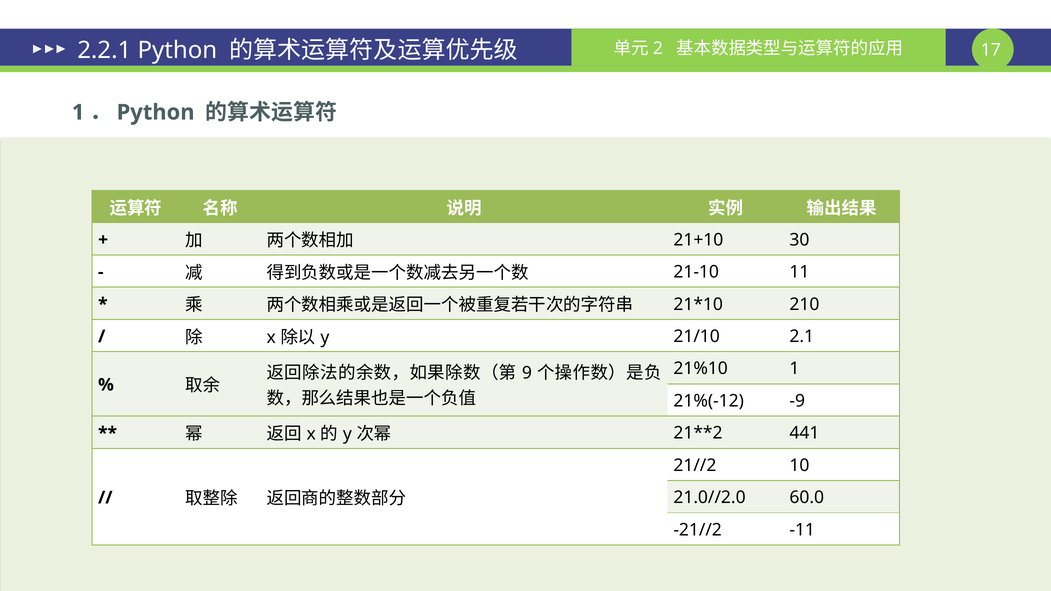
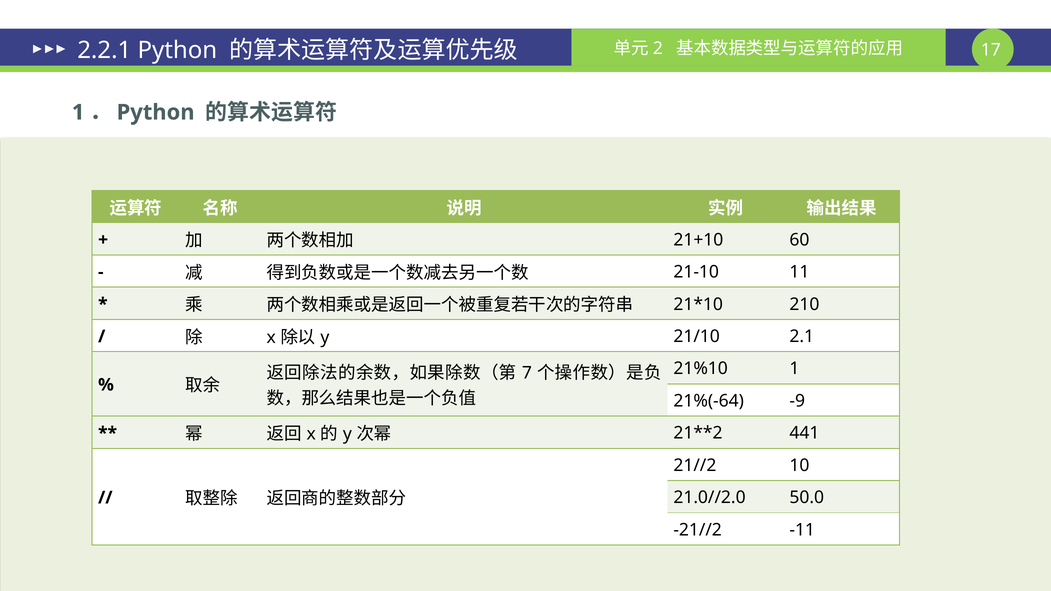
30: 30 -> 60
9: 9 -> 7
21%(-12: 21%(-12 -> 21%(-64
60.0: 60.0 -> 50.0
